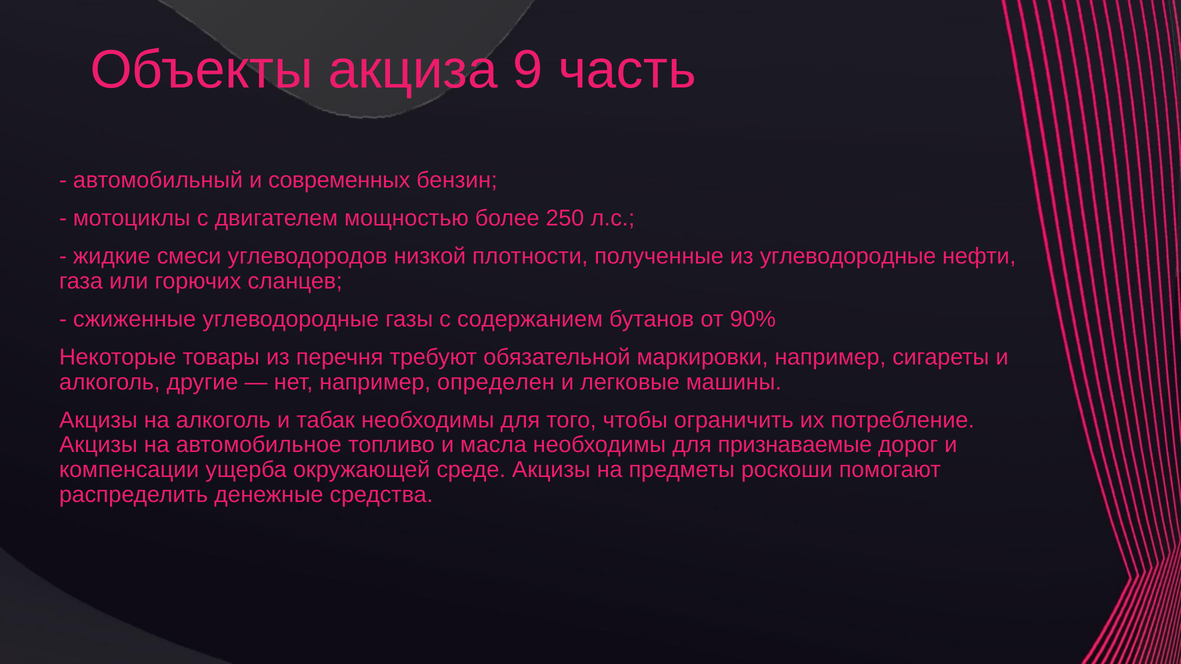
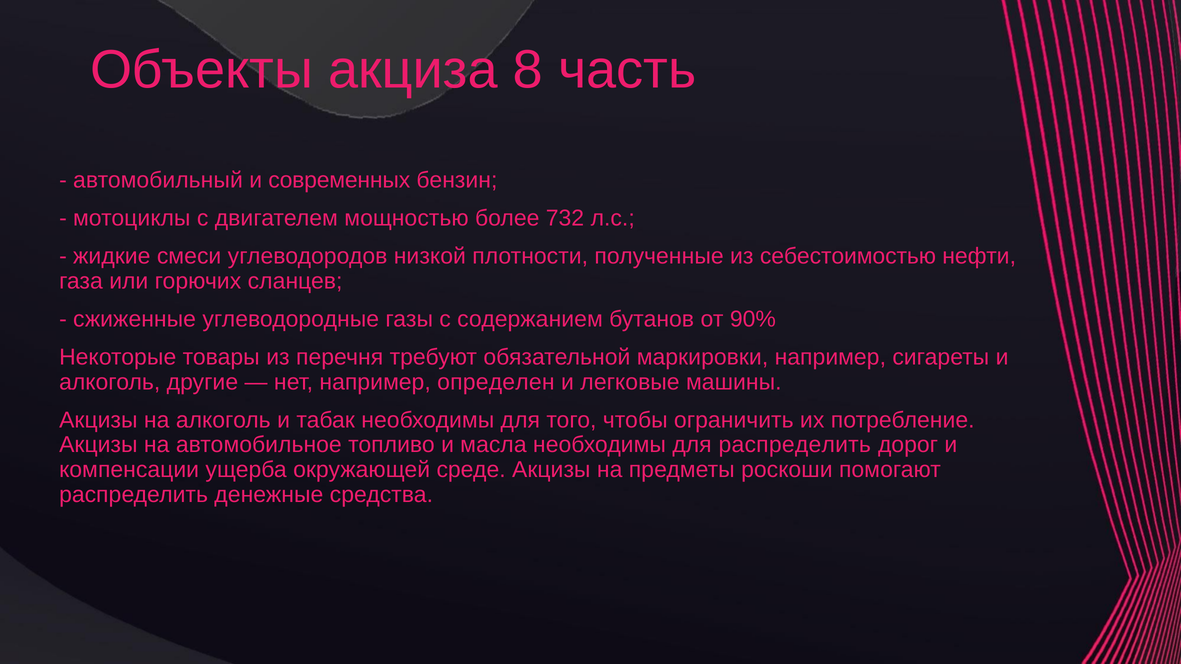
9: 9 -> 8
250: 250 -> 732
из углеводородные: углеводородные -> себестоимостью
для признаваемые: признаваемые -> распределить
